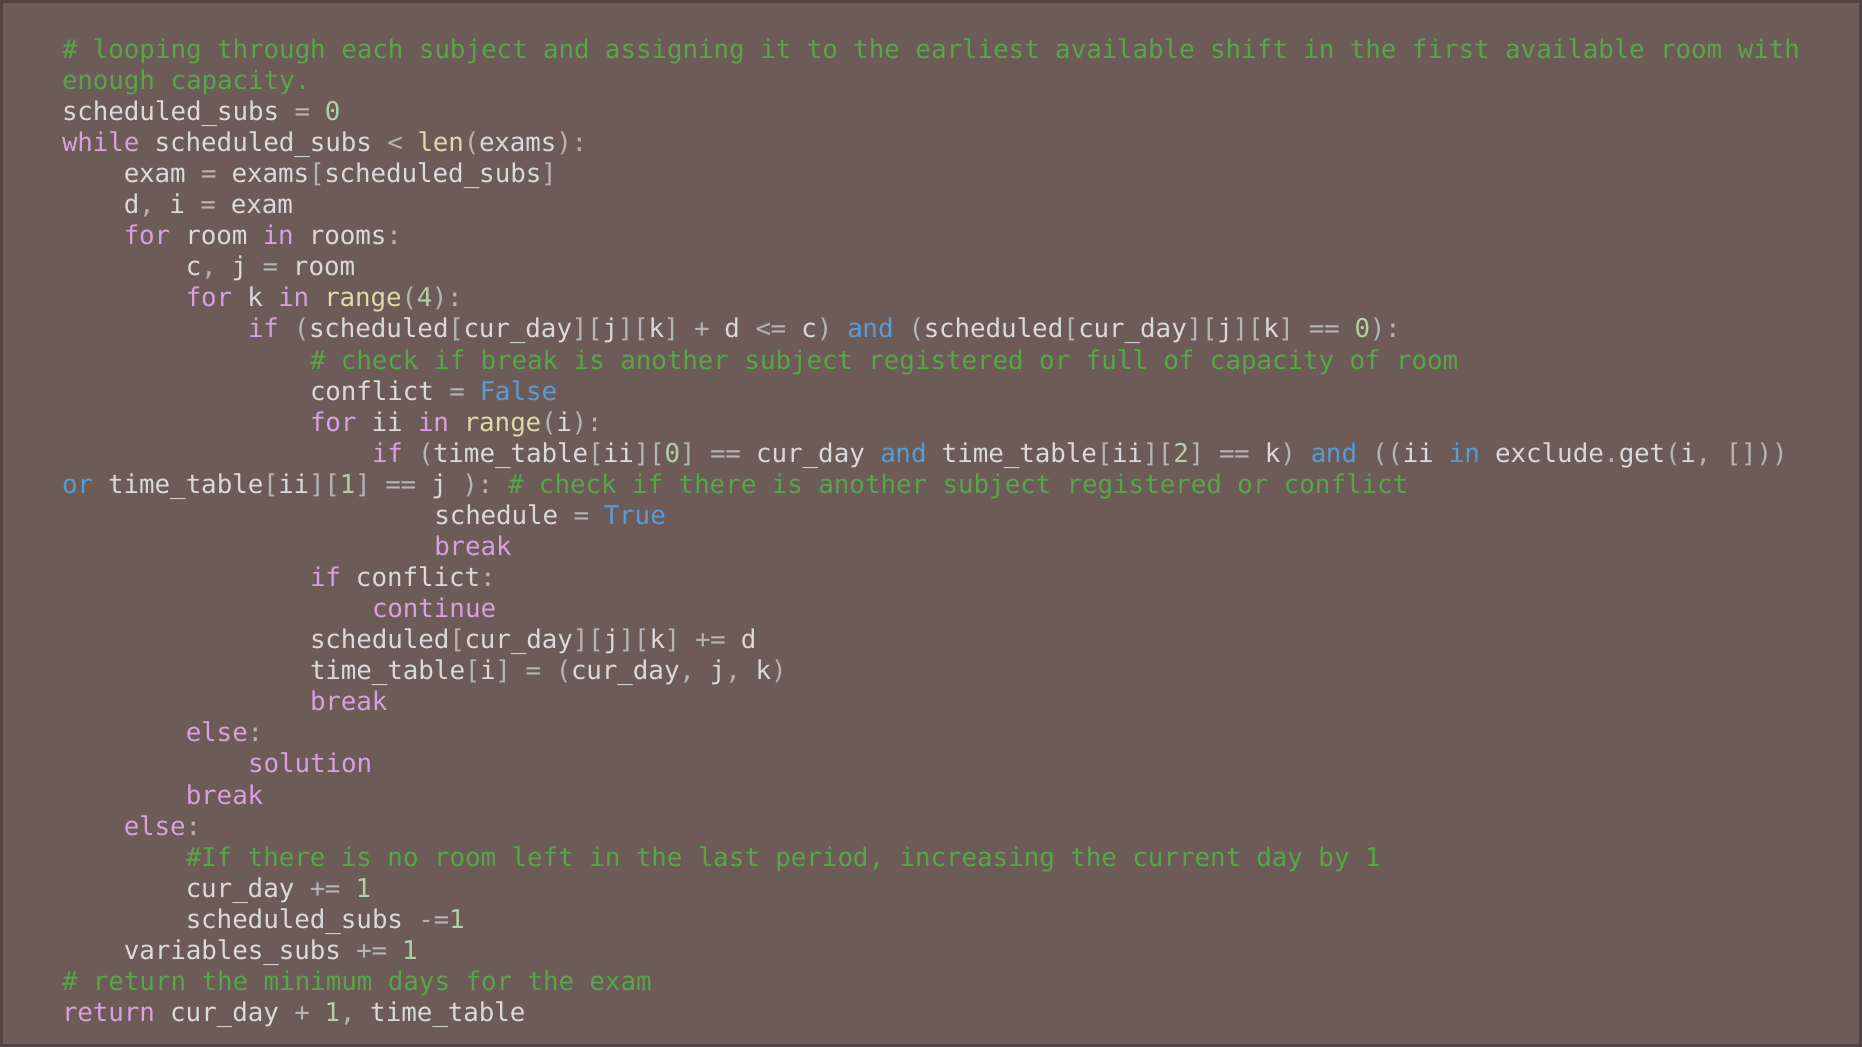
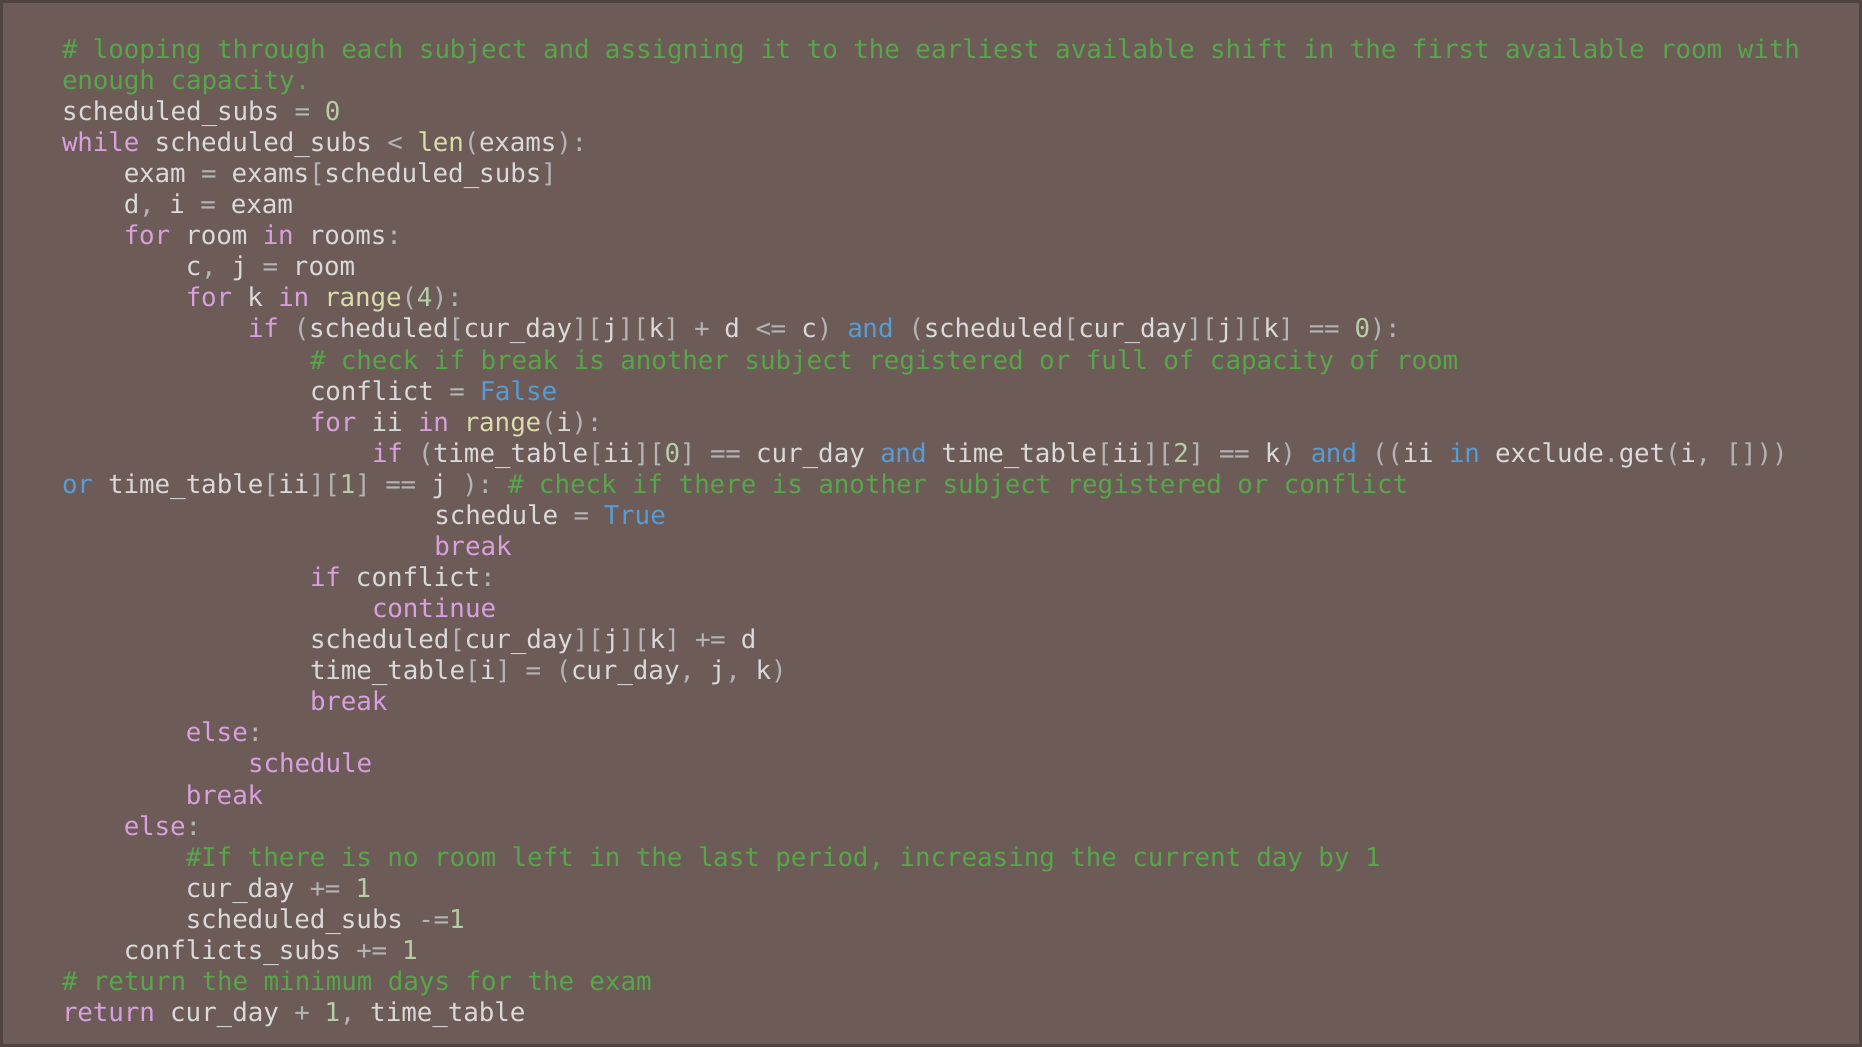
solution at (310, 765): solution -> schedule
variables_subs: variables_subs -> conflicts_subs
